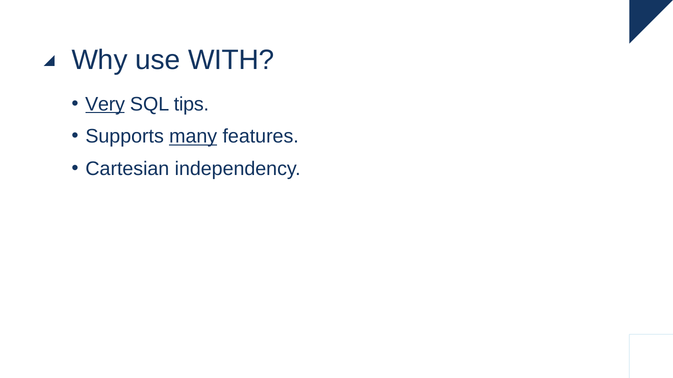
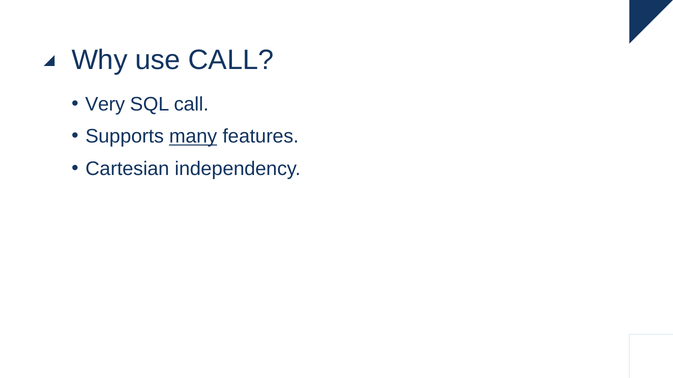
use WITH: WITH -> CALL
Very underline: present -> none
SQL tips: tips -> call
